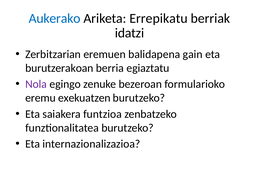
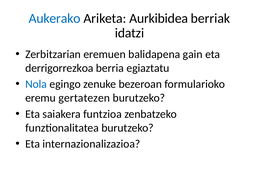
Errepikatu: Errepikatu -> Aurkibidea
burutzerakoan: burutzerakoan -> derrigorrezkoa
Nola colour: purple -> blue
exekuatzen: exekuatzen -> gertatezen
